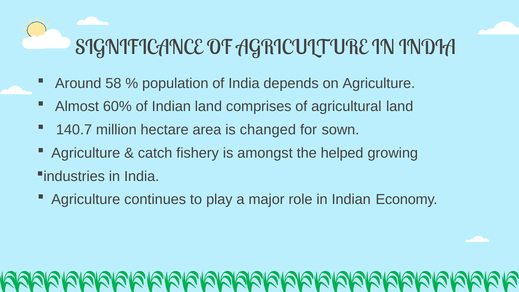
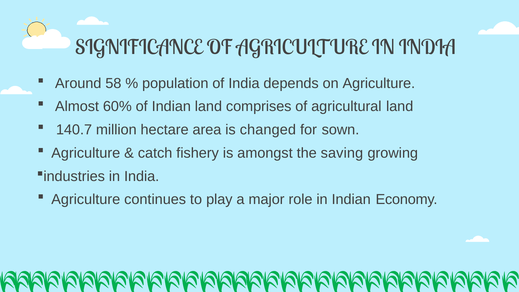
helped: helped -> saving
